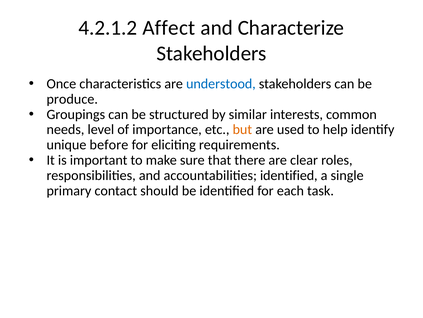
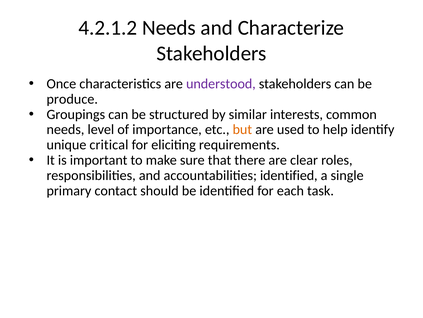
4.2.1.2 Affect: Affect -> Needs
understood colour: blue -> purple
before: before -> critical
